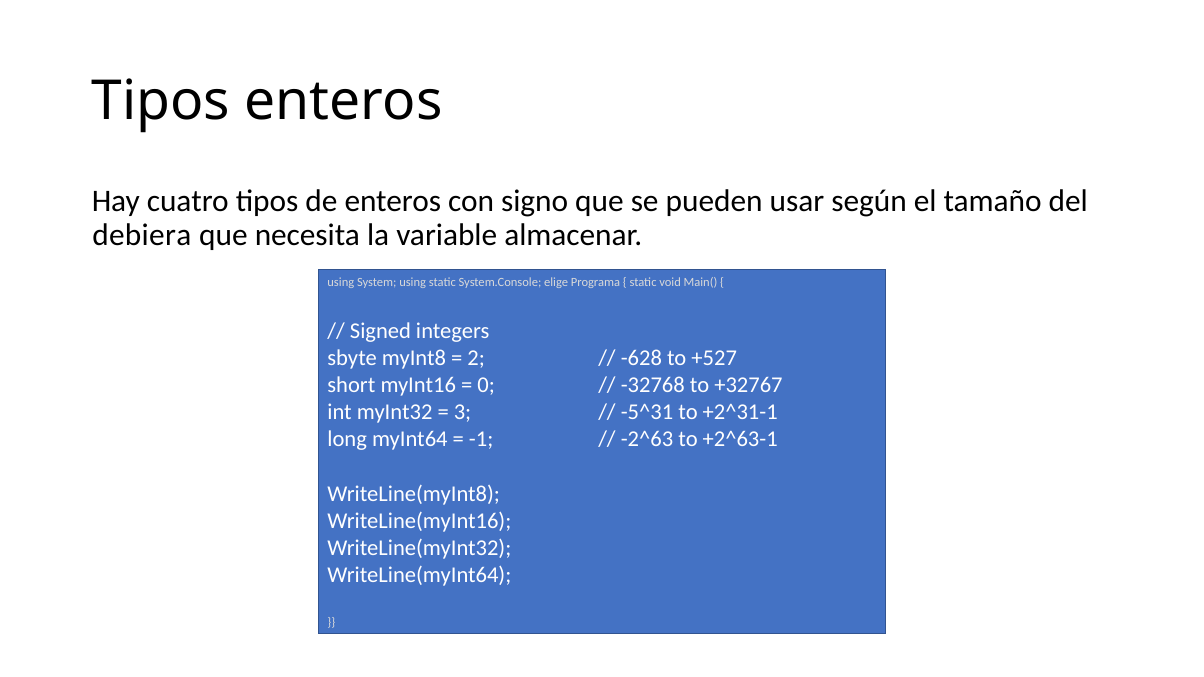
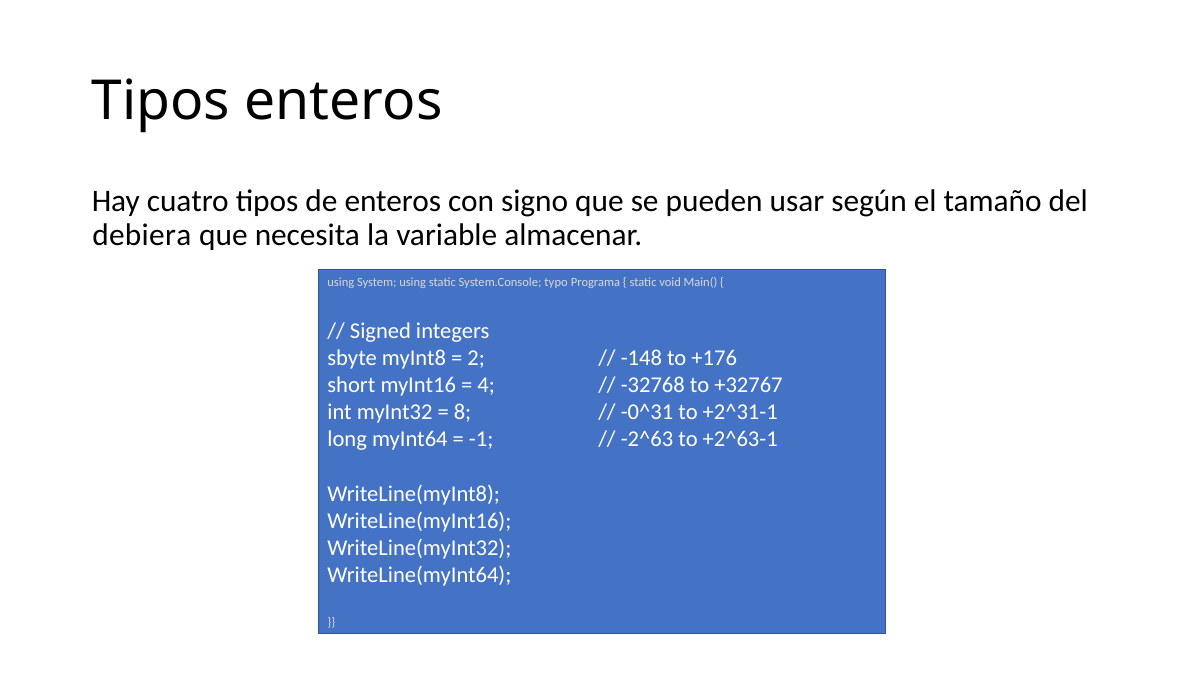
elige: elige -> typo
-628: -628 -> -148
+527: +527 -> +176
0: 0 -> 4
3: 3 -> 8
-5^31: -5^31 -> -0^31
